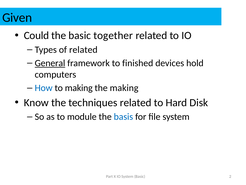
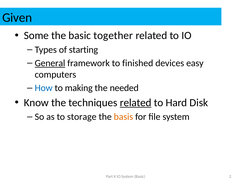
Could: Could -> Some
of related: related -> starting
hold: hold -> easy
the making: making -> needed
related at (136, 102) underline: none -> present
module: module -> storage
basis colour: blue -> orange
